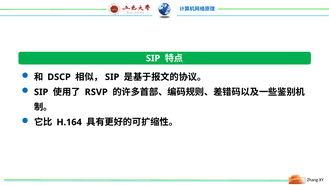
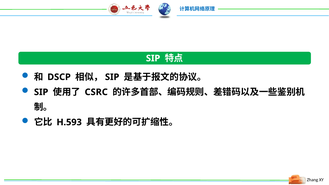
RSVP: RSVP -> CSRC
H.164: H.164 -> H.593
